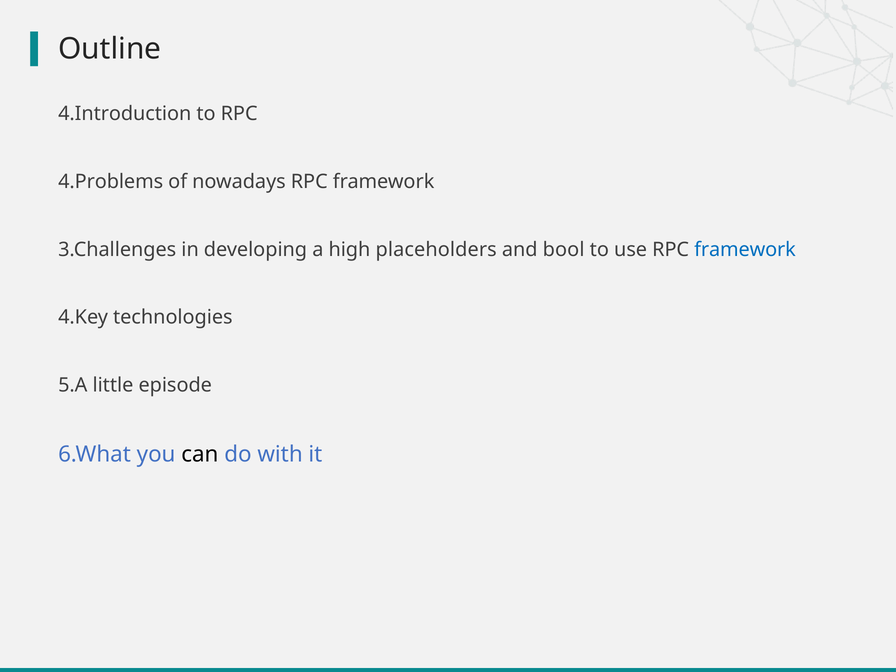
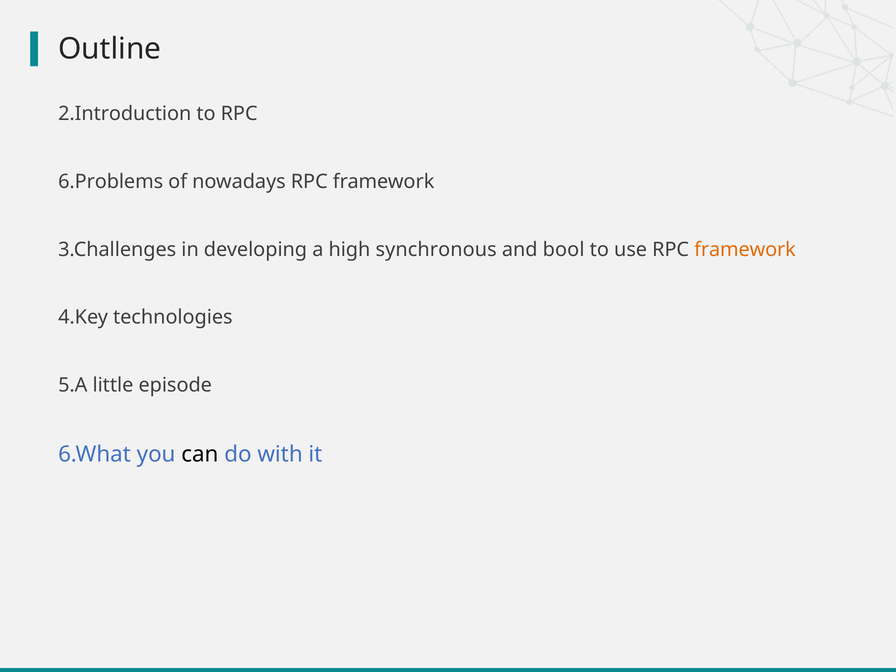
4.Introduction: 4.Introduction -> 2.Introduction
4.Problems: 4.Problems -> 6.Problems
placeholders: placeholders -> synchronous
framework at (745, 250) colour: blue -> orange
